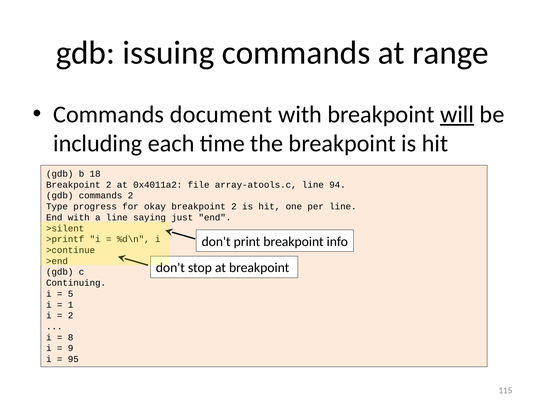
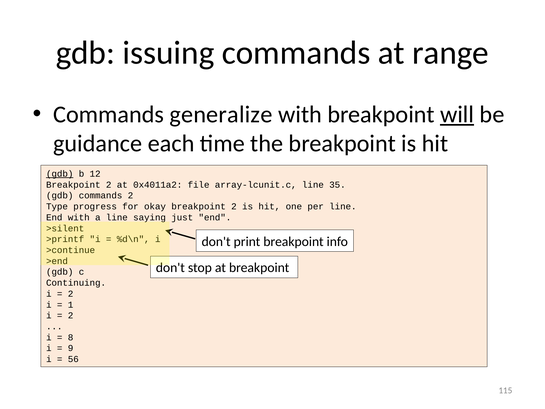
document: document -> generalize
including: including -> guidance
gdb at (60, 174) underline: none -> present
18: 18 -> 12
array-atools.c: array-atools.c -> array-lcunit.c
94: 94 -> 35
5 at (71, 294): 5 -> 2
95: 95 -> 56
